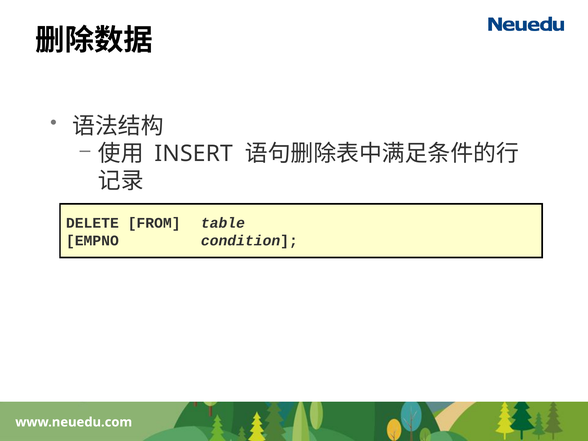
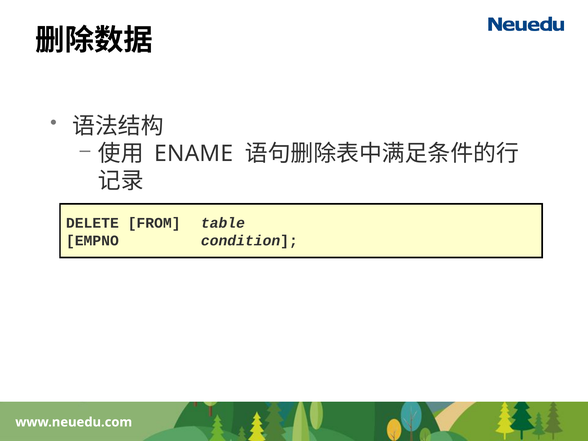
INSERT: INSERT -> ENAME
